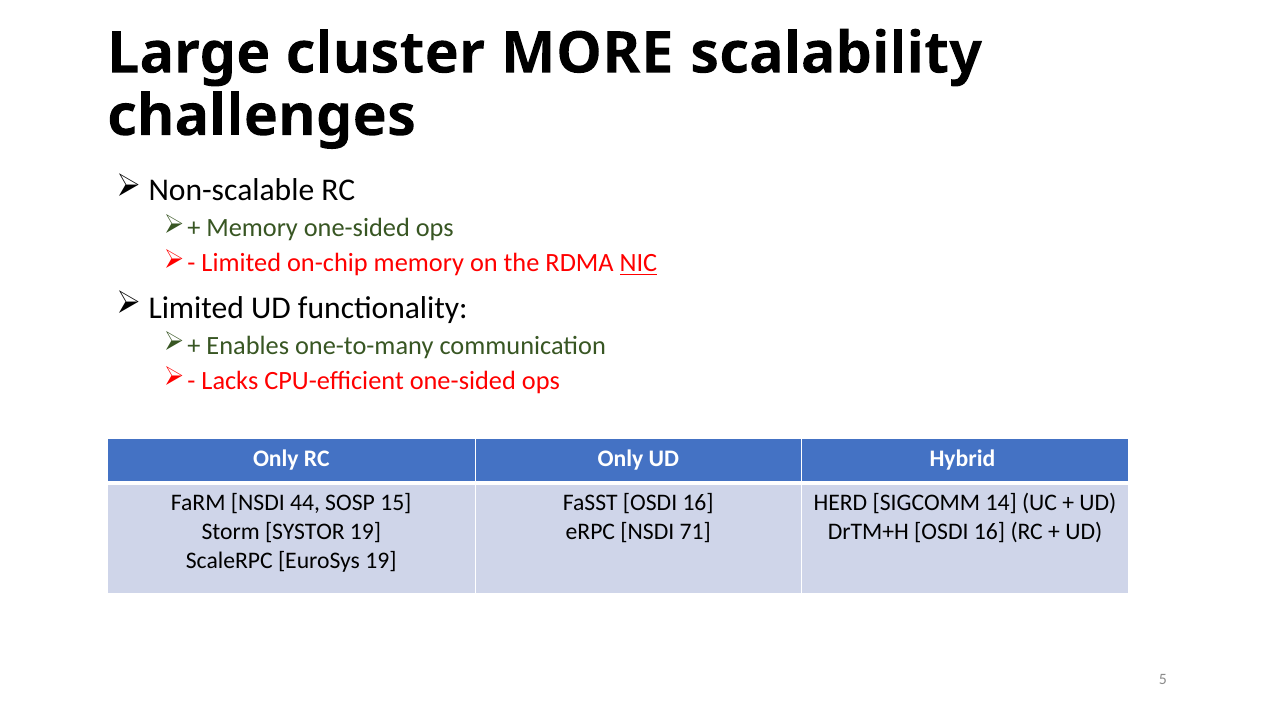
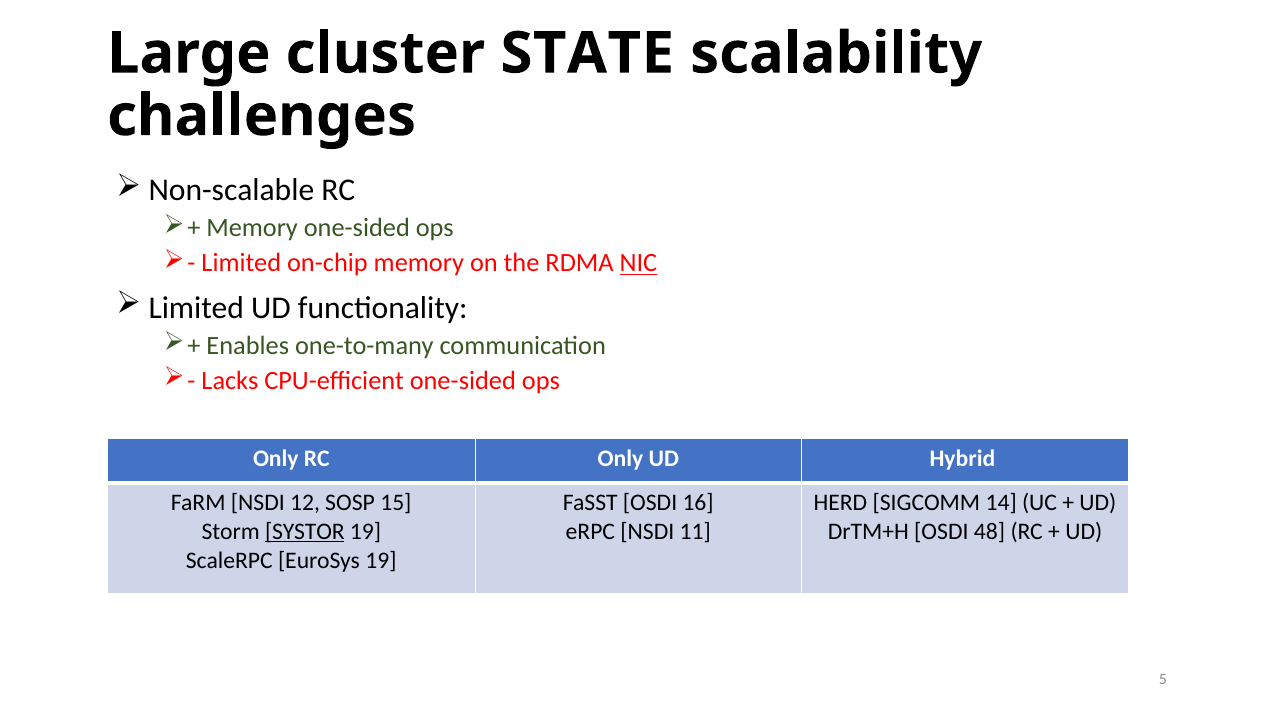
MORE: MORE -> STATE
44: 44 -> 12
SYSTOR underline: none -> present
71: 71 -> 11
DrTM+H OSDI 16: 16 -> 48
